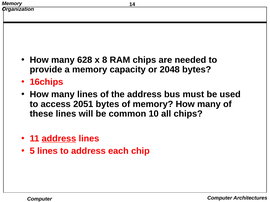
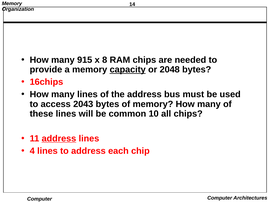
628: 628 -> 915
capacity underline: none -> present
2051: 2051 -> 2043
5: 5 -> 4
